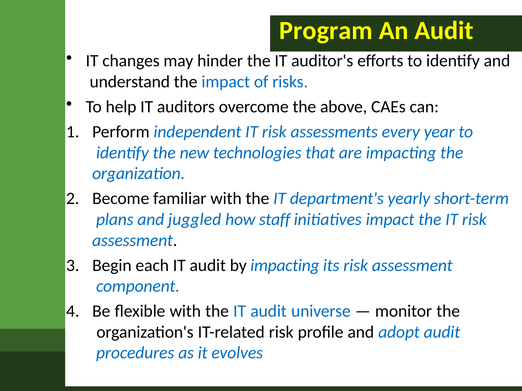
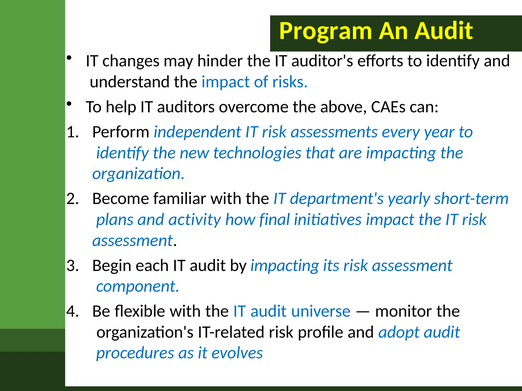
juggled: juggled -> activity
staff: staff -> final
